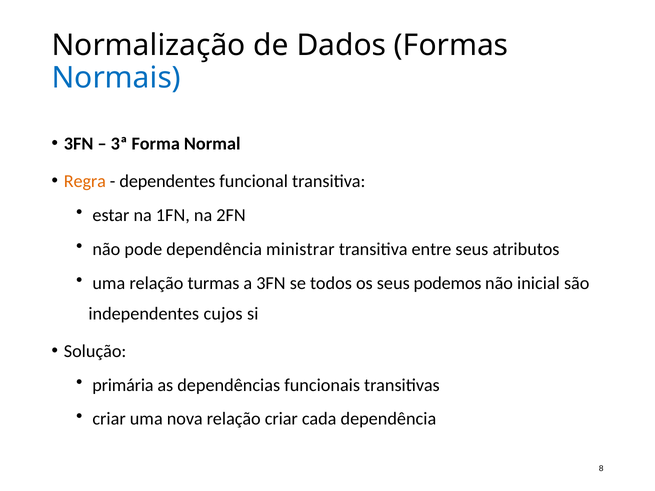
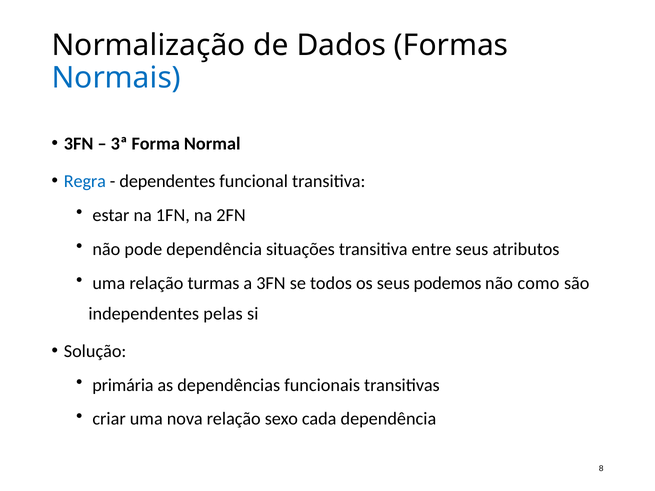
Regra colour: orange -> blue
ministrar: ministrar -> situações
inicial: inicial -> como
cujos: cujos -> pelas
relação criar: criar -> sexo
